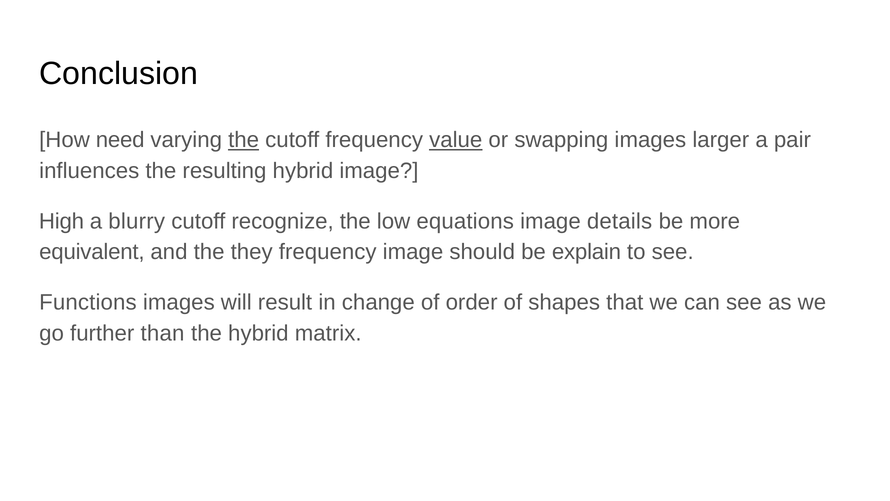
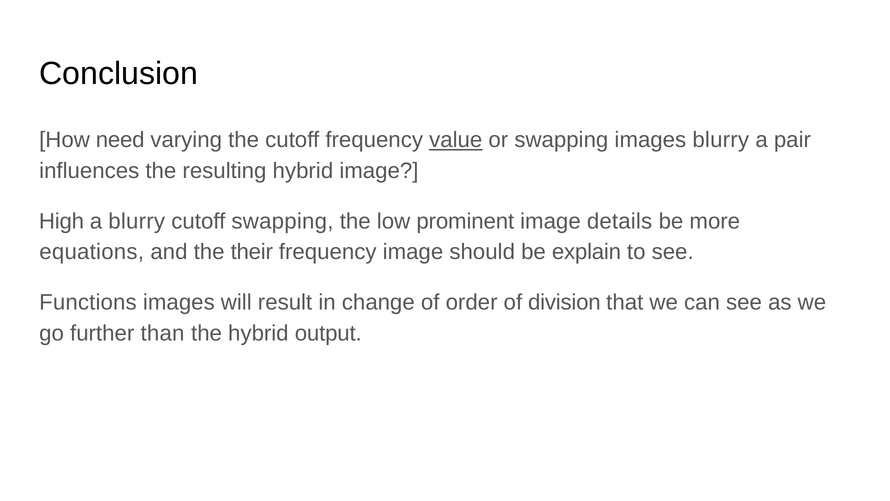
the at (244, 140) underline: present -> none
images larger: larger -> blurry
cutoff recognize: recognize -> swapping
equations: equations -> prominent
equivalent: equivalent -> equations
they: they -> their
shapes: shapes -> division
matrix: matrix -> output
